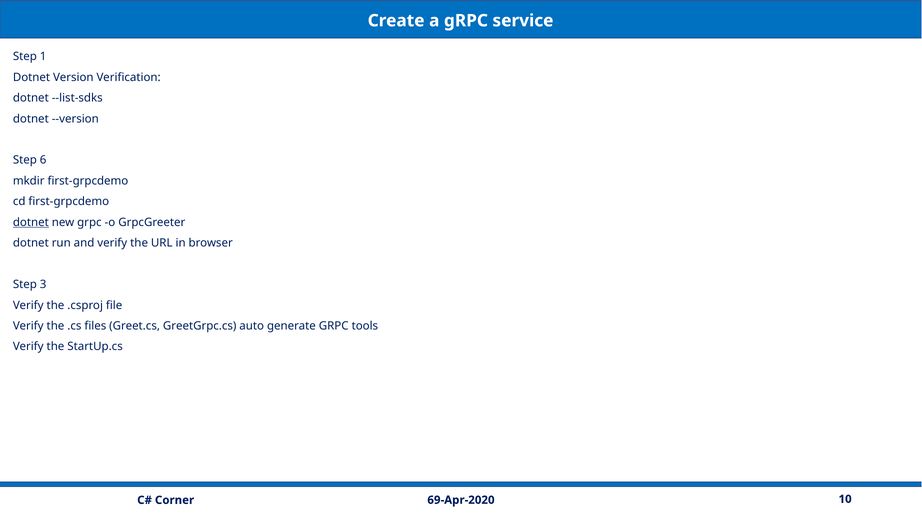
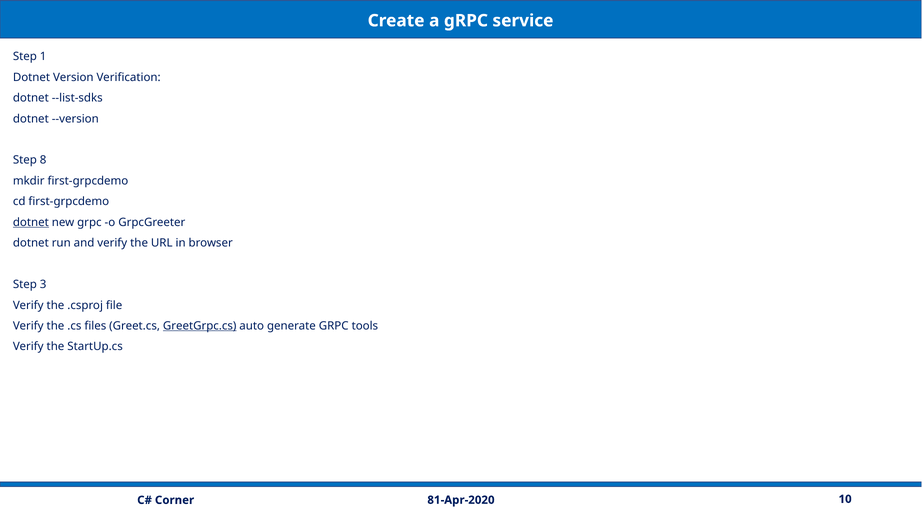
6: 6 -> 8
GreetGrpc.cs underline: none -> present
69-Apr-2020: 69-Apr-2020 -> 81-Apr-2020
